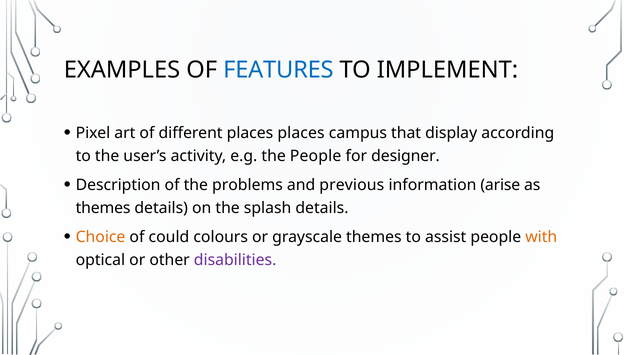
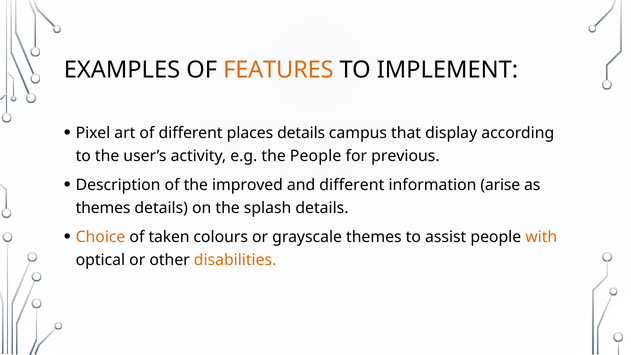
FEATURES colour: blue -> orange
places places: places -> details
designer: designer -> previous
problems: problems -> improved
and previous: previous -> different
could: could -> taken
disabilities colour: purple -> orange
